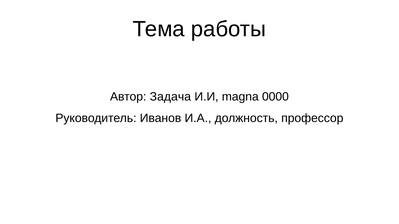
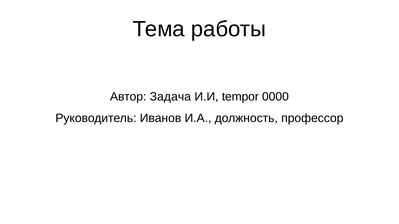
magna: magna -> tempor
